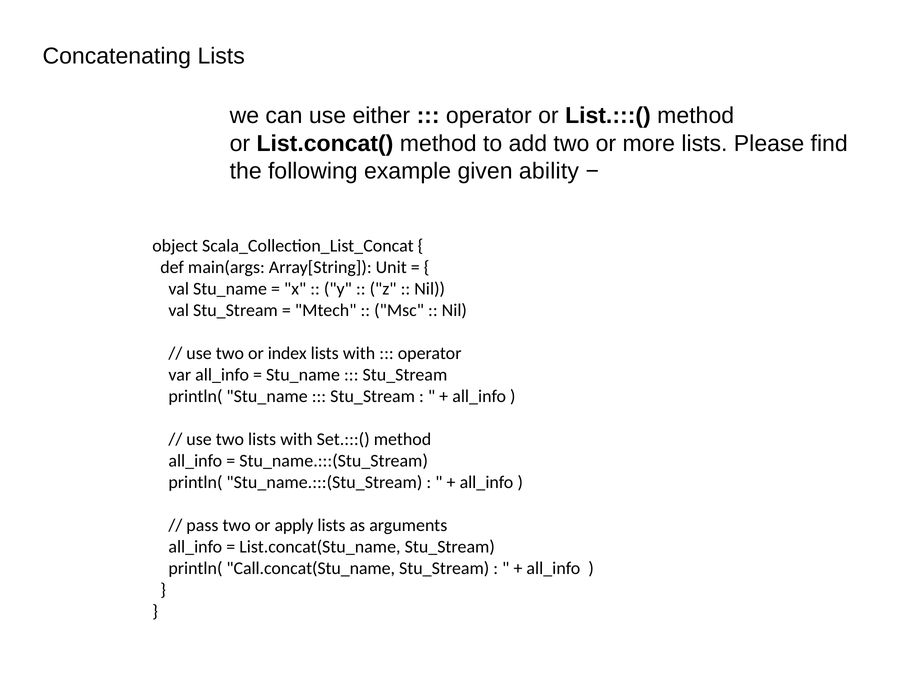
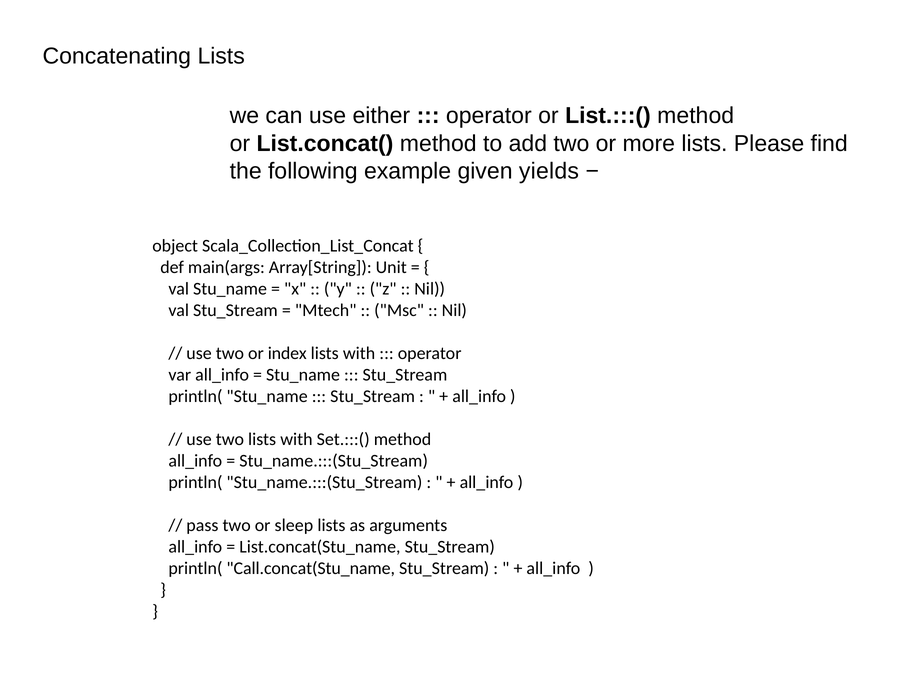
ability: ability -> yields
apply: apply -> sleep
